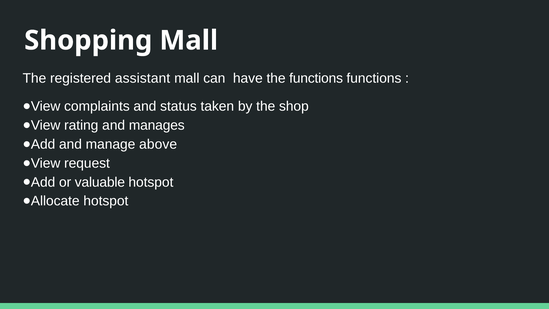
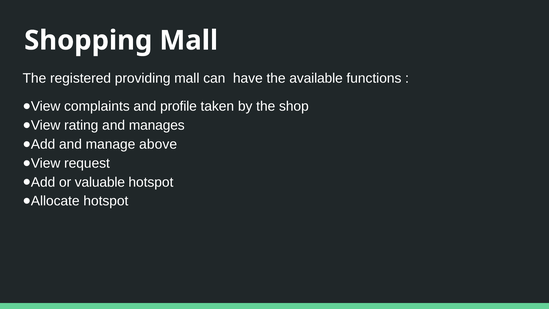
assistant: assistant -> providing
the functions: functions -> available
status: status -> profile
